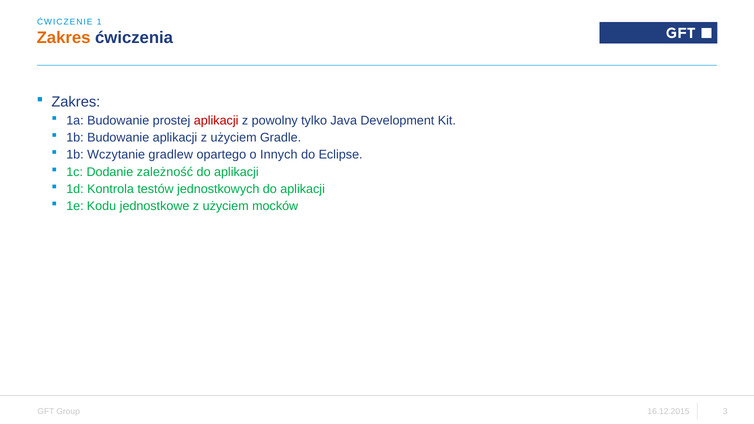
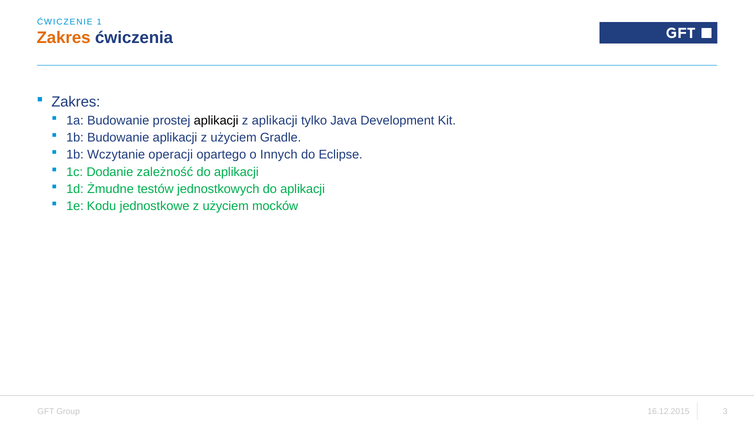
aplikacji at (216, 120) colour: red -> black
z powolny: powolny -> aplikacji
gradlew: gradlew -> operacji
Kontrola: Kontrola -> Żmudne
